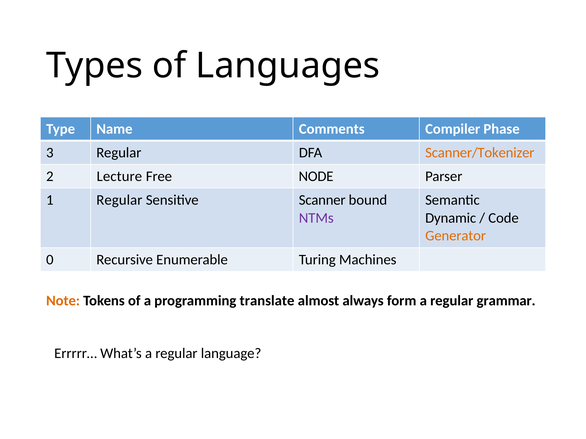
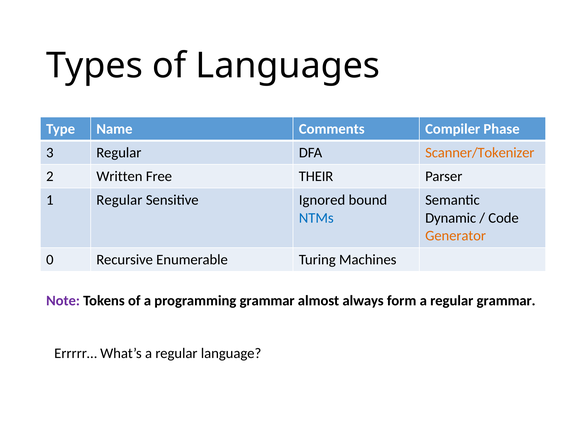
Lecture: Lecture -> Written
NODE: NODE -> THEIR
Scanner: Scanner -> Ignored
NTMs colour: purple -> blue
Note colour: orange -> purple
programming translate: translate -> grammar
